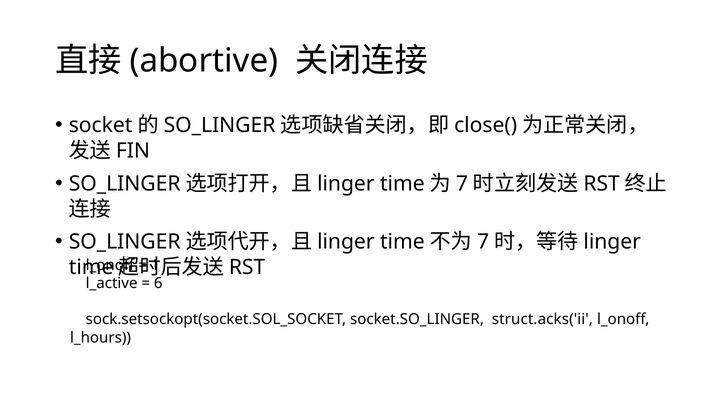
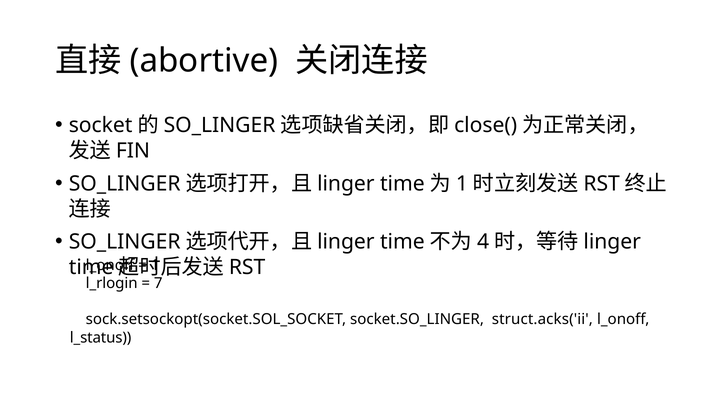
7 at (462, 183): 7 -> 1
7 at (483, 241): 7 -> 4
l_active: l_active -> l_rlogin
6: 6 -> 7
l_hours: l_hours -> l_status
